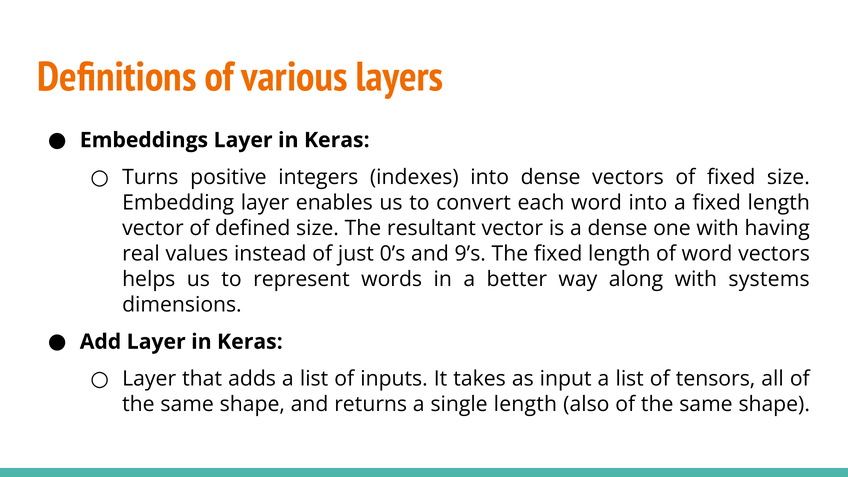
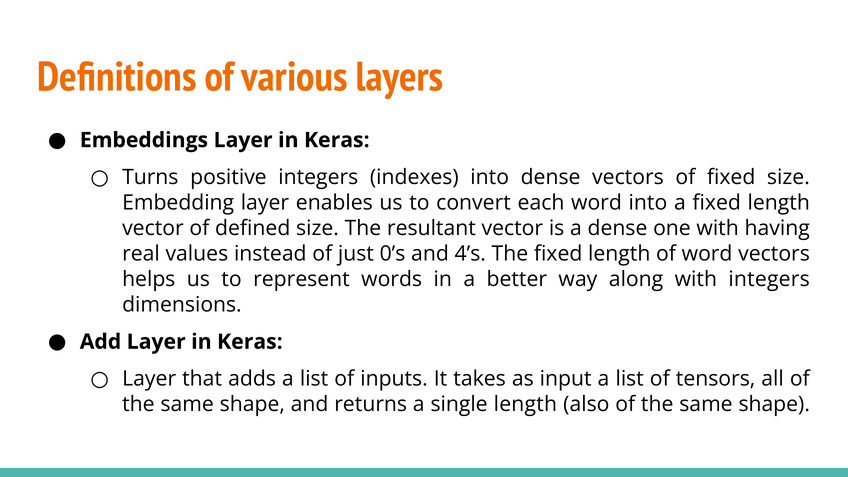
9’s: 9’s -> 4’s
with systems: systems -> integers
